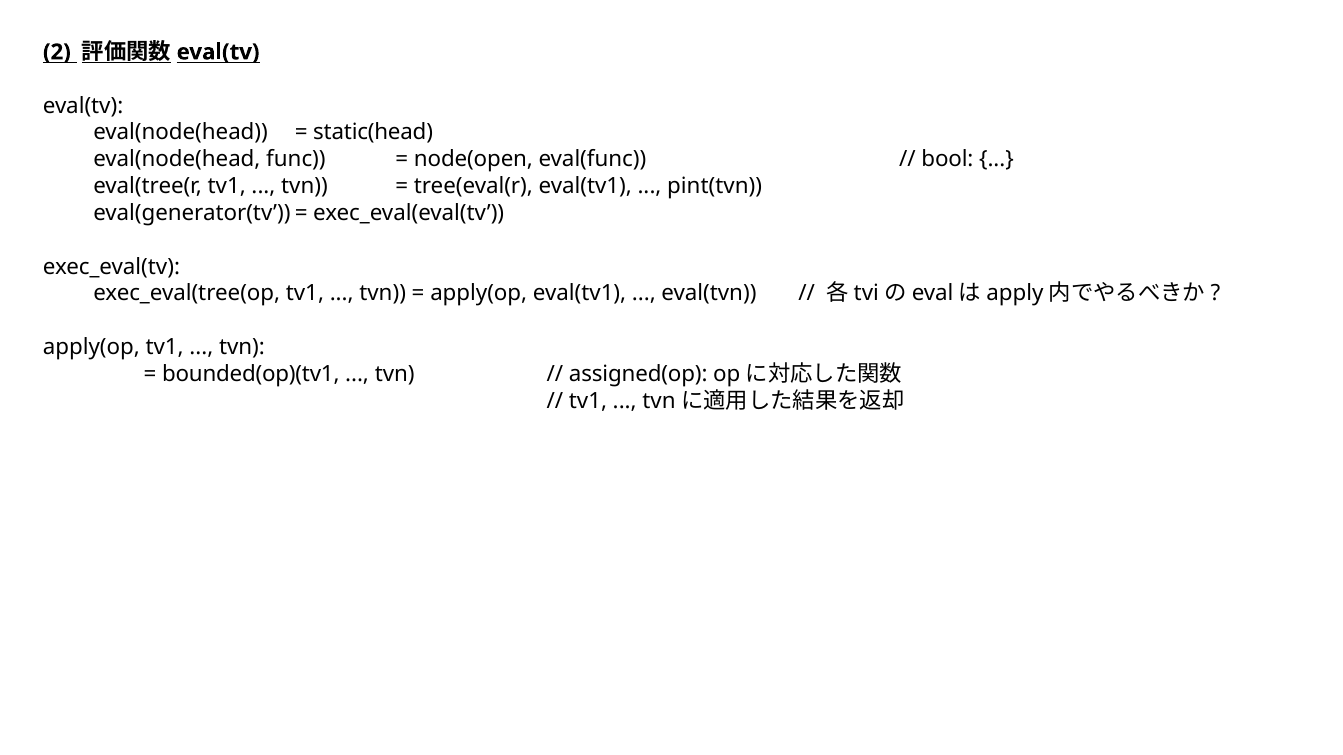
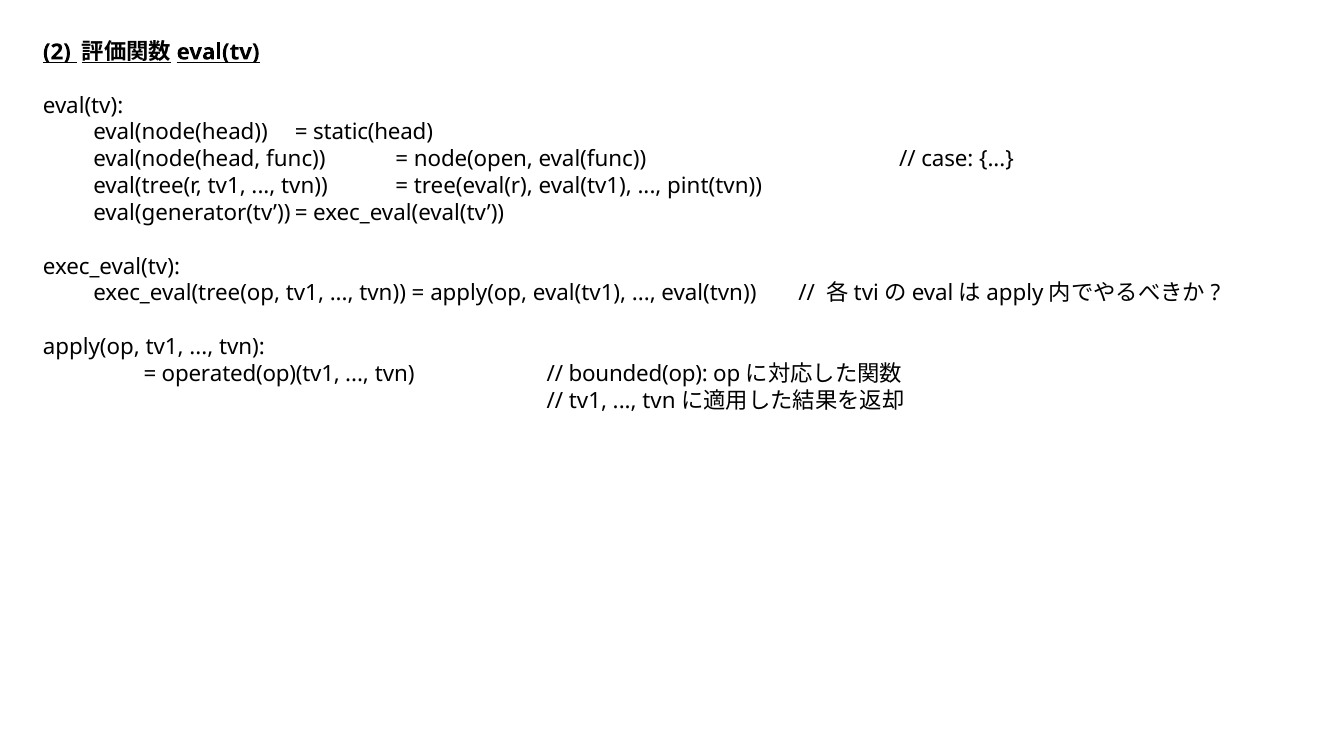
bool: bool -> case
bounded(op)(tv1: bounded(op)(tv1 -> operated(op)(tv1
assigned(op: assigned(op -> bounded(op
